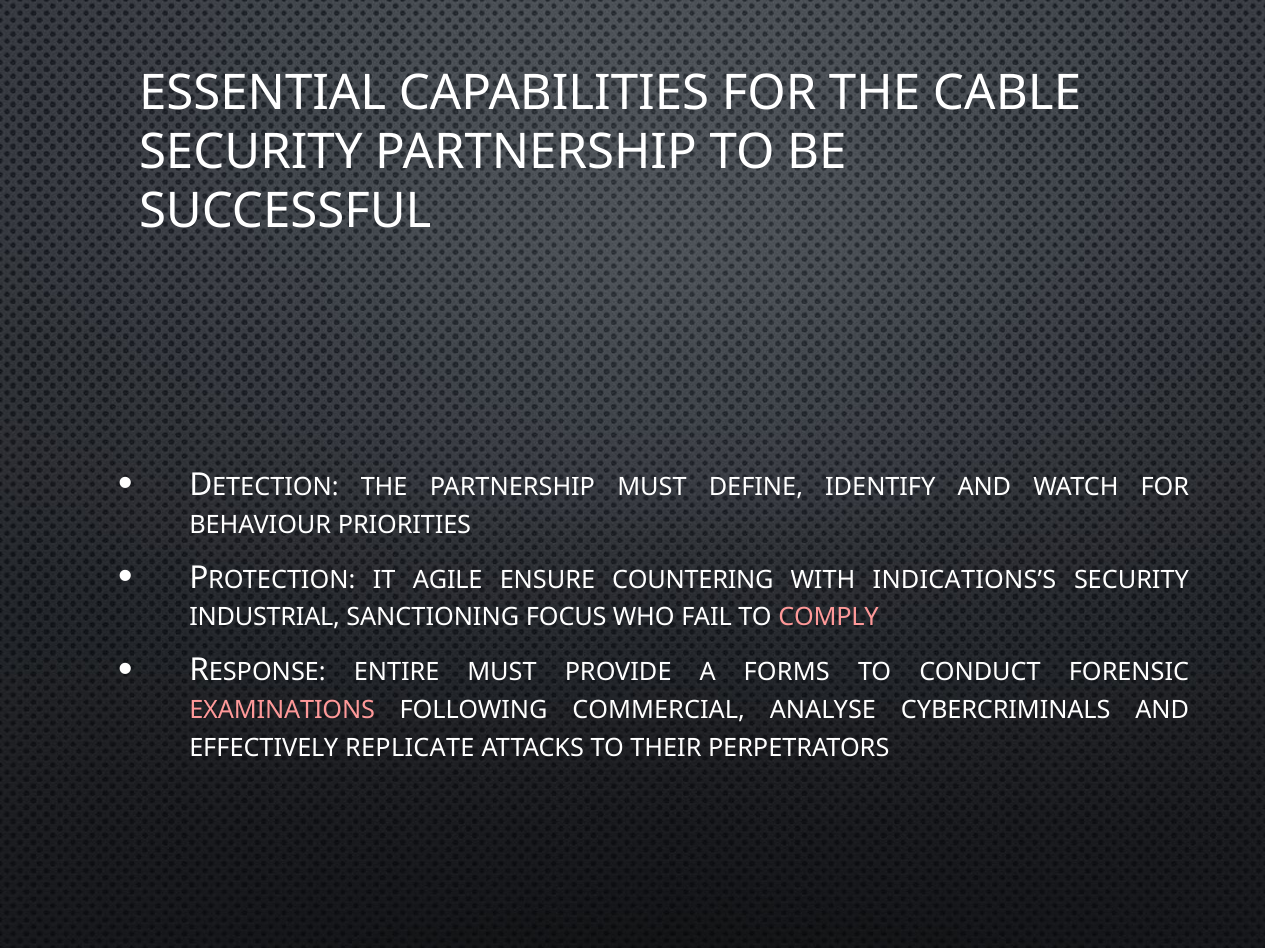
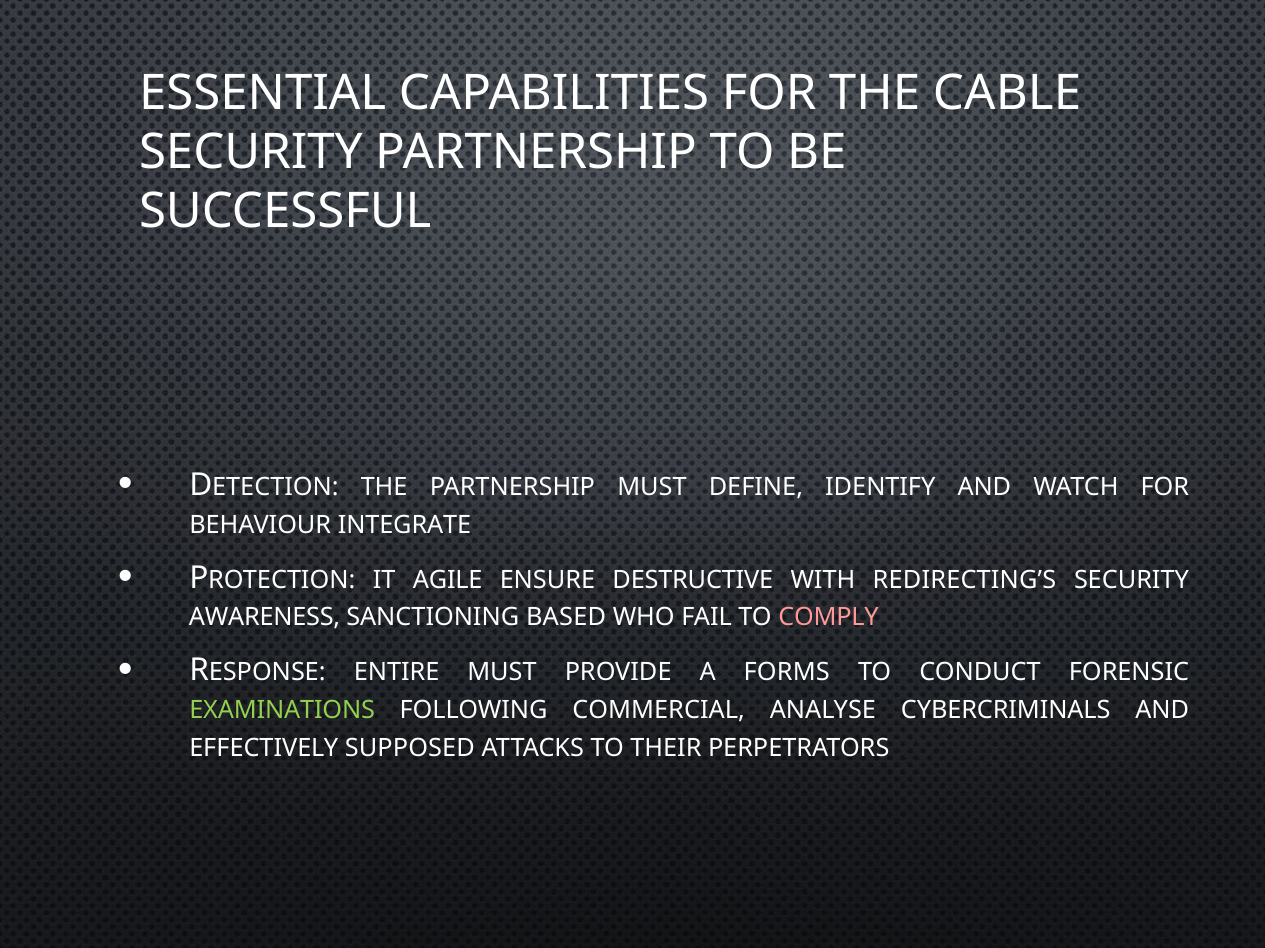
PRIORITIES: PRIORITIES -> INTEGRATE
COUNTERING: COUNTERING -> DESTRUCTIVE
INDICATIONS’S: INDICATIONS’S -> REDIRECTING’S
INDUSTRIAL: INDUSTRIAL -> AWARENESS
FOCUS: FOCUS -> BASED
EXAMINATIONS colour: pink -> light green
REPLICATE: REPLICATE -> SUPPOSED
